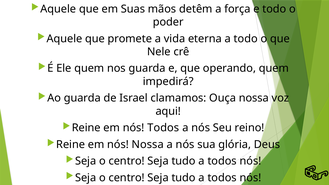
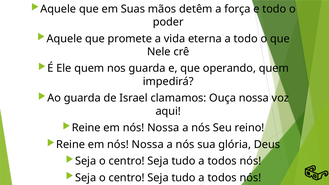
Todos at (163, 128): Todos -> Nossa
